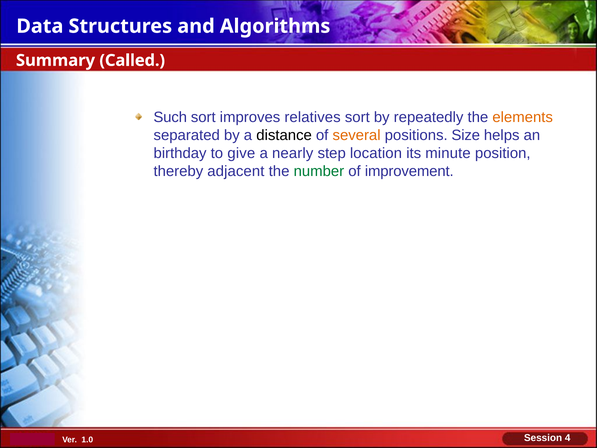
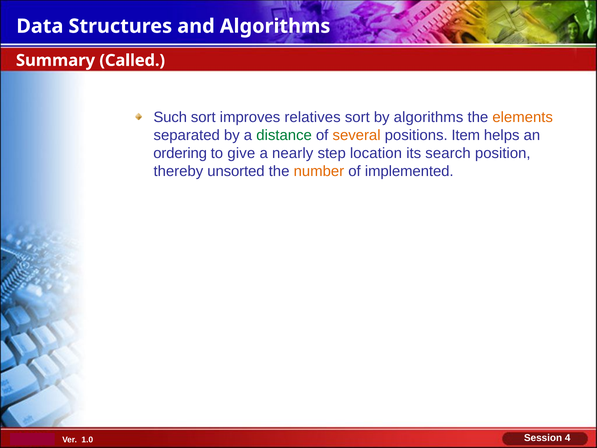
by repeatedly: repeatedly -> algorithms
distance colour: black -> green
Size: Size -> Item
birthday: birthday -> ordering
minute: minute -> search
adjacent: adjacent -> unsorted
number colour: green -> orange
improvement: improvement -> implemented
